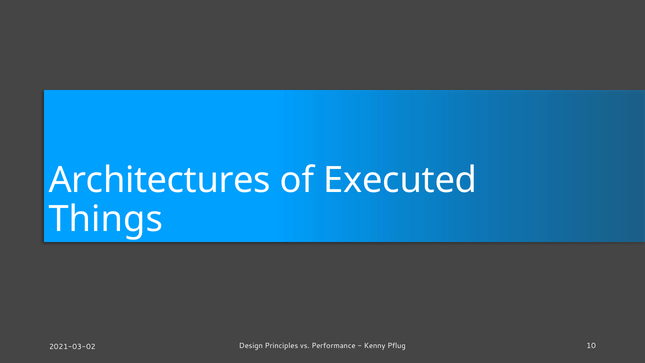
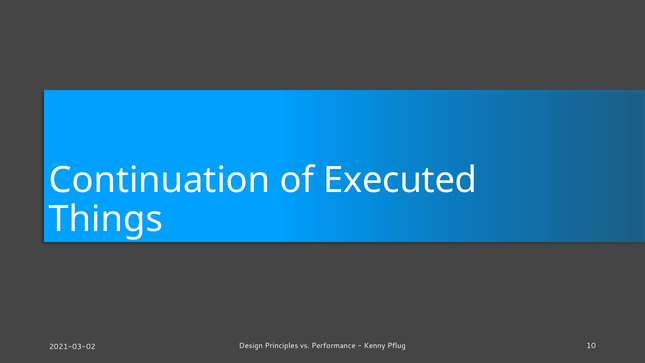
Architectures: Architectures -> Continuation
